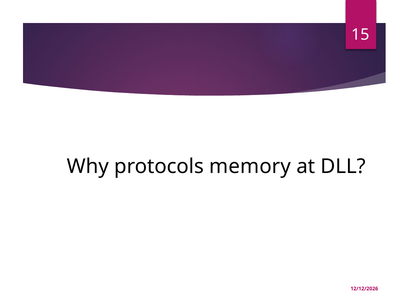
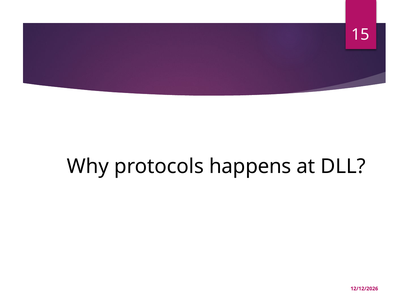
memory: memory -> happens
